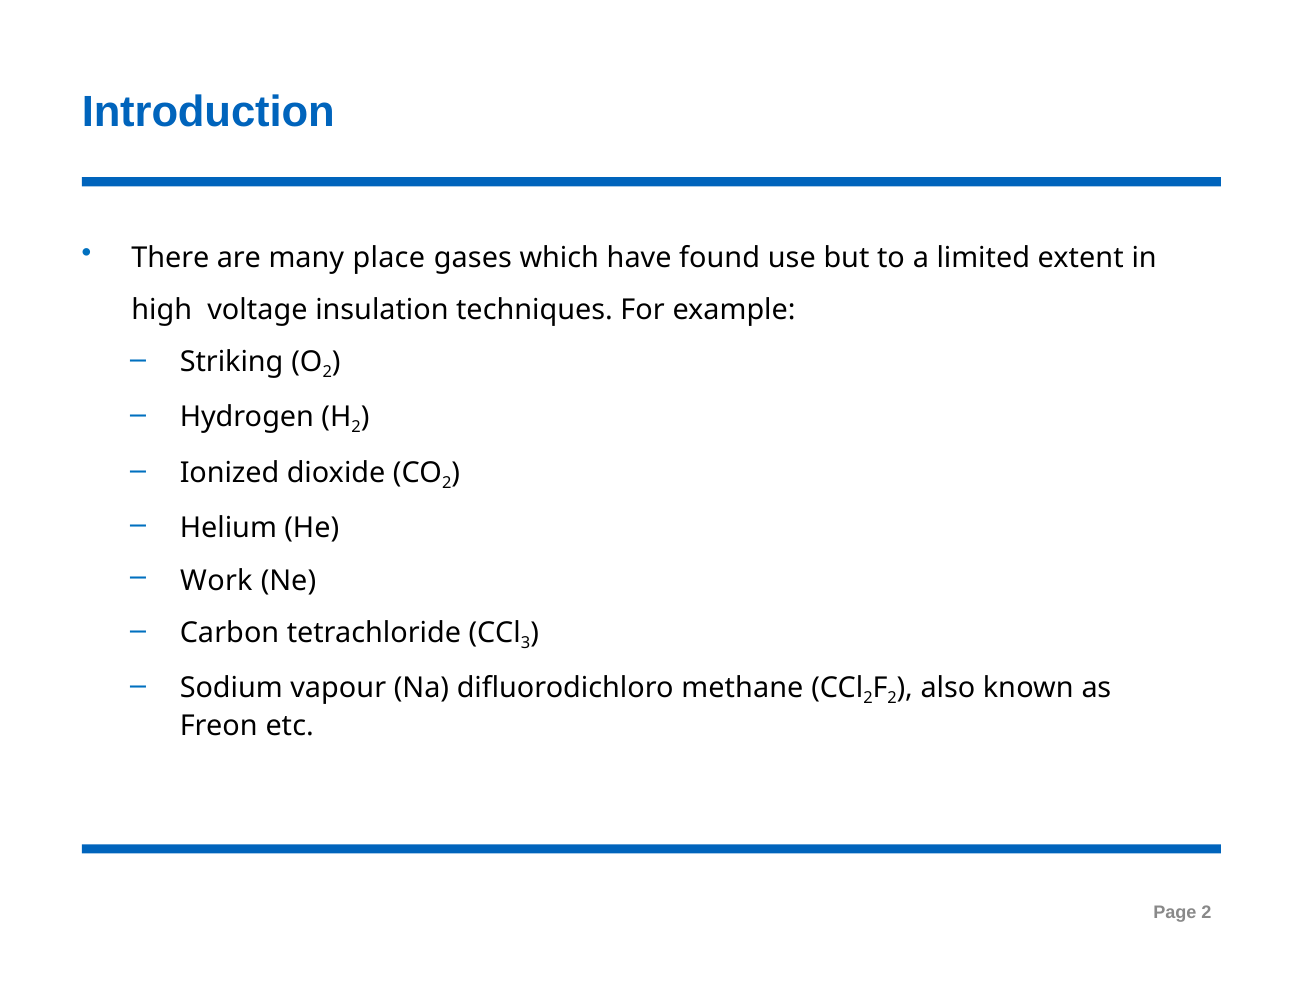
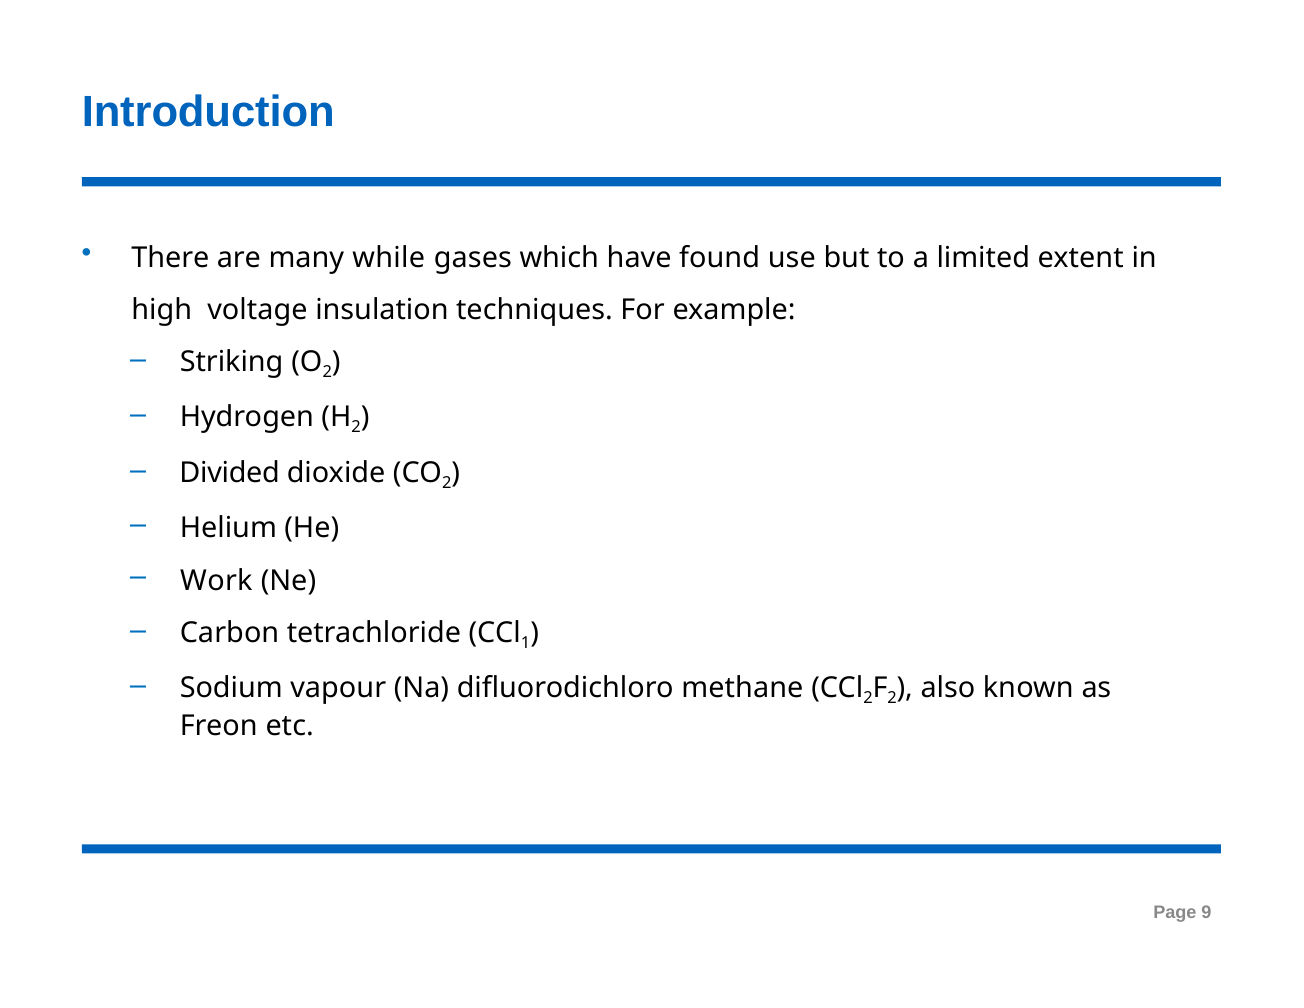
place: place -> while
Ionized: Ionized -> Divided
3: 3 -> 1
Page 2: 2 -> 9
